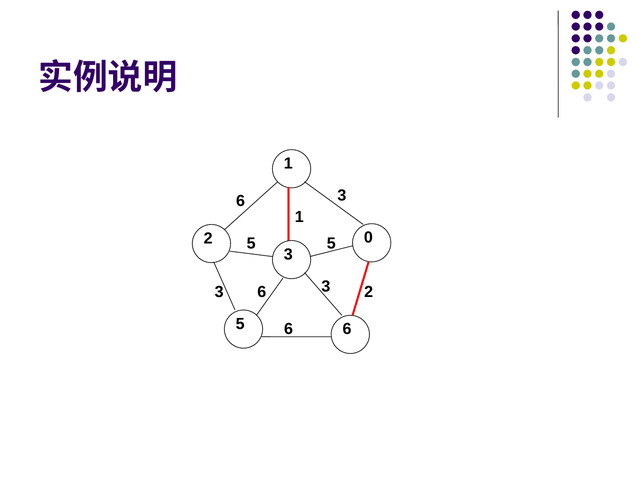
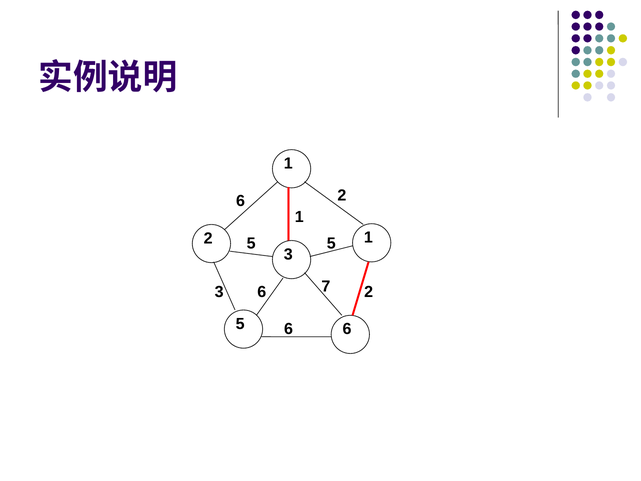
6 3: 3 -> 2
2 0: 0 -> 1
3 3: 3 -> 7
